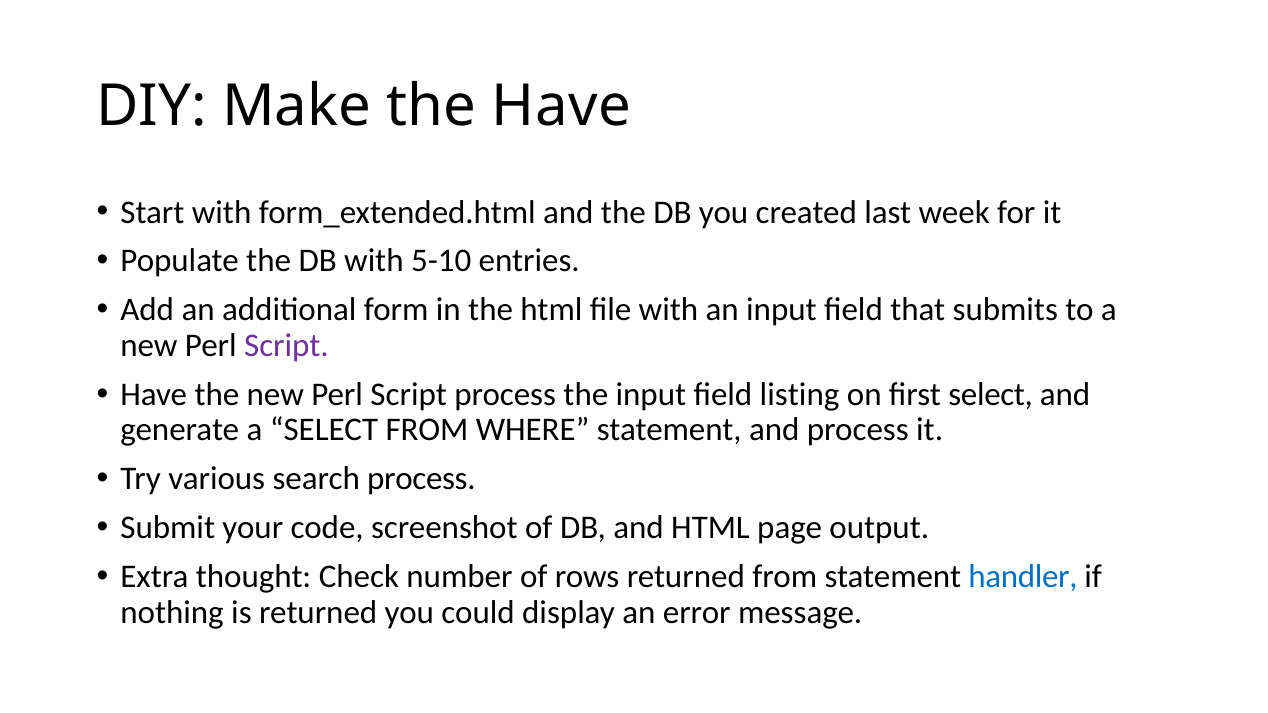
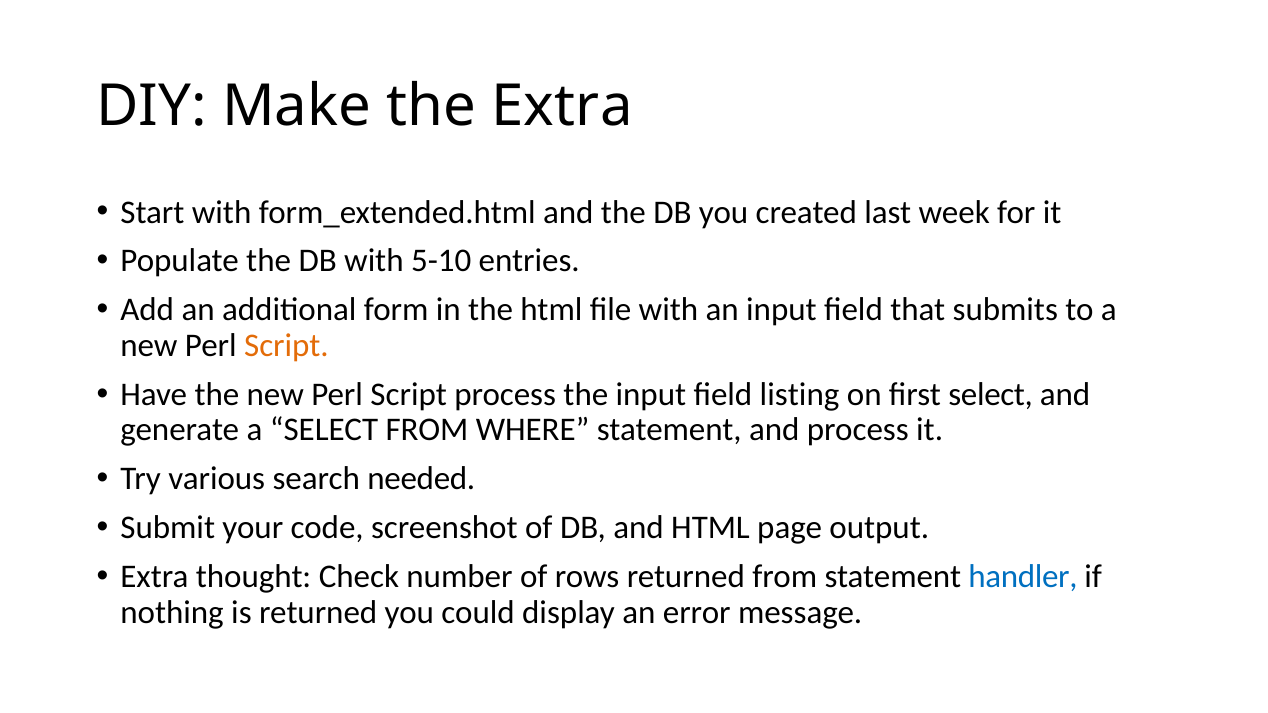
the Have: Have -> Extra
Script at (286, 346) colour: purple -> orange
search process: process -> needed
